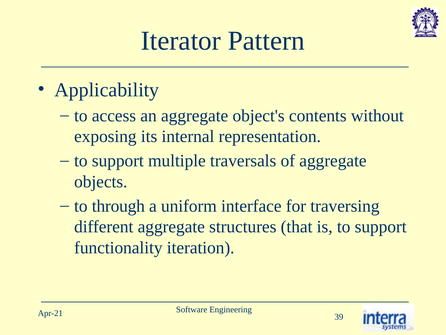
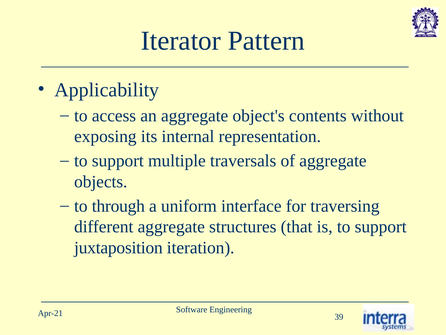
functionality: functionality -> juxtaposition
